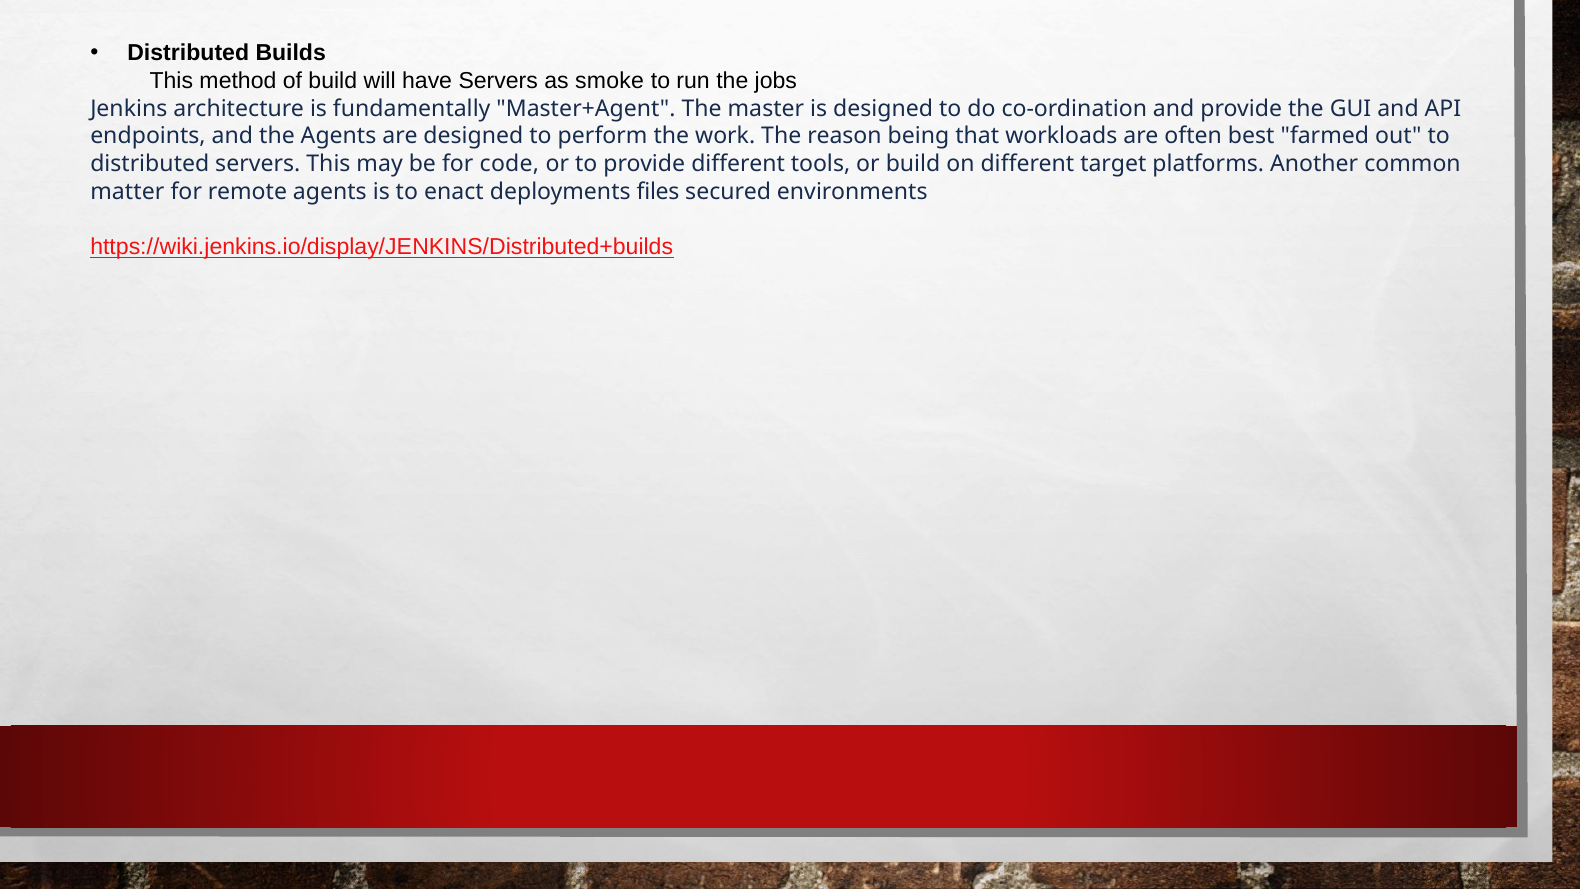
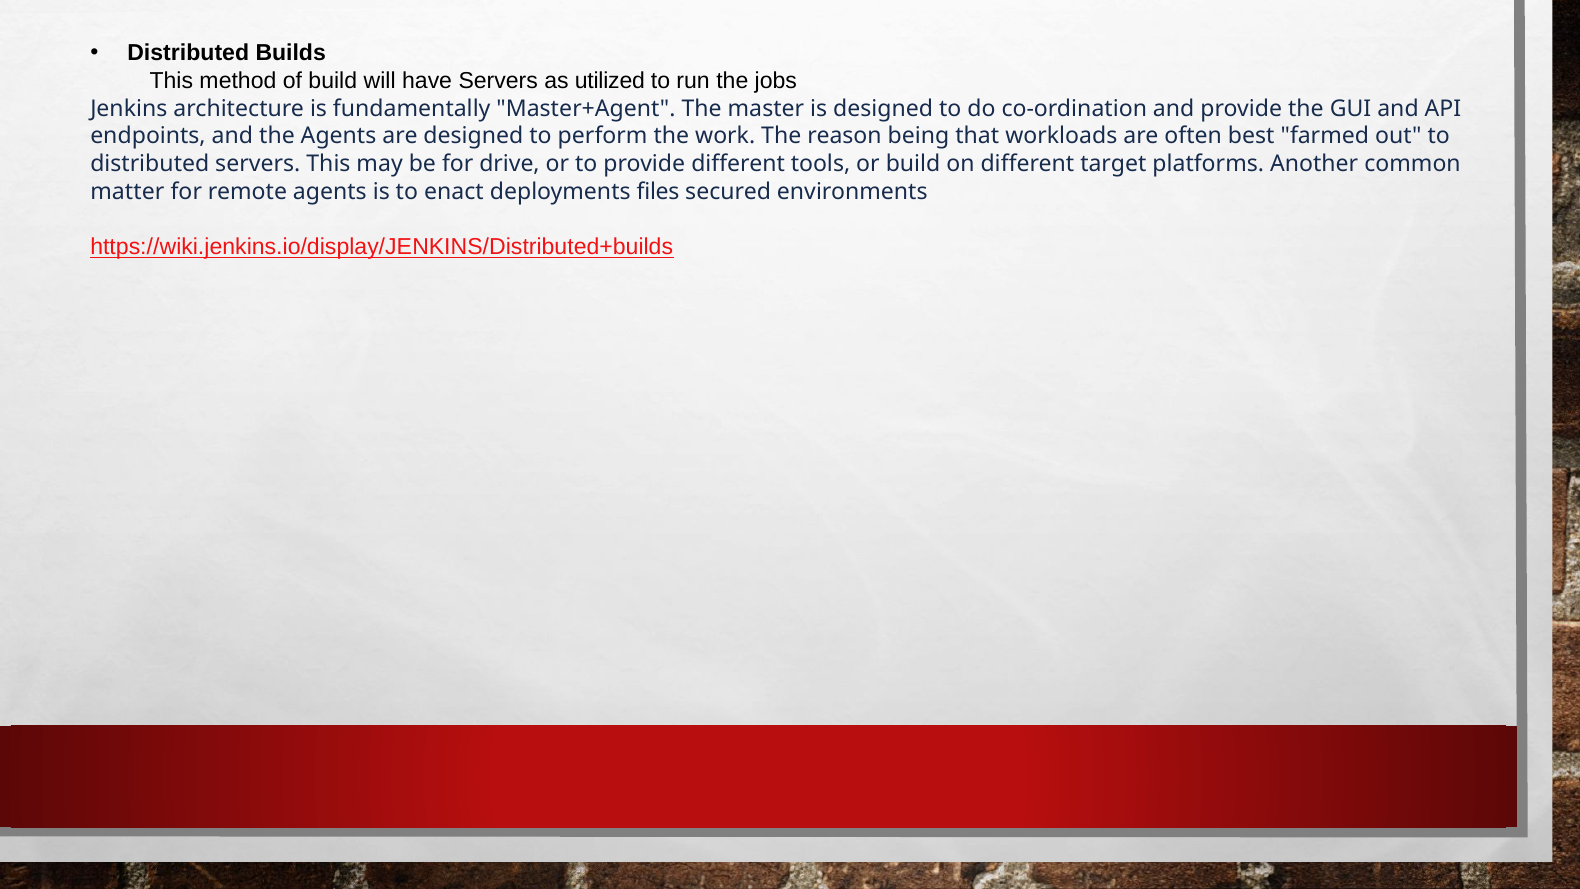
smoke: smoke -> utilized
code: code -> drive
